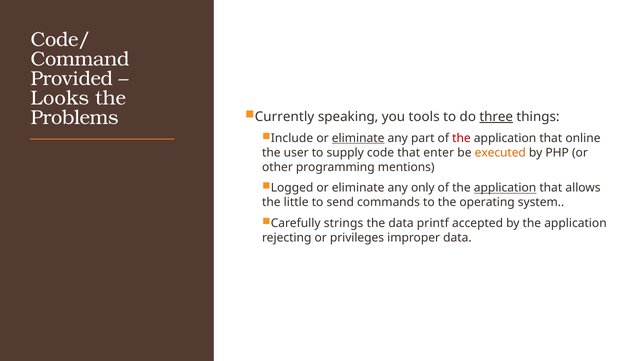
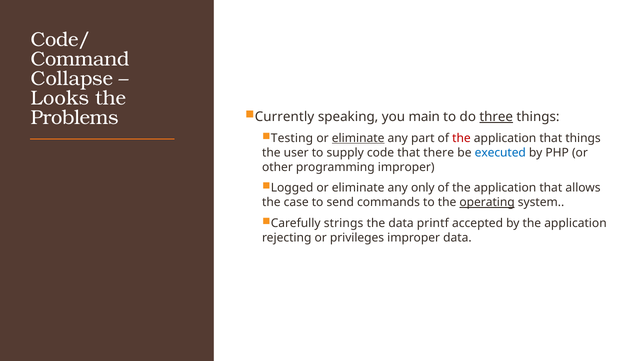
Provided: Provided -> Collapse
tools: tools -> main
Include: Include -> Testing
that online: online -> things
enter: enter -> there
executed colour: orange -> blue
programming mentions: mentions -> improper
application at (505, 188) underline: present -> none
little: little -> case
operating underline: none -> present
